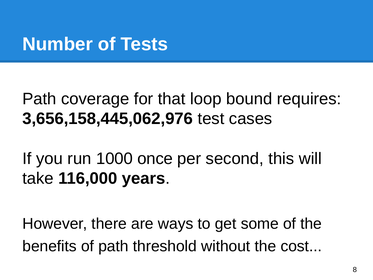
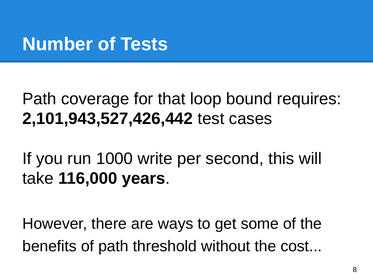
3,656,158,445,062,976: 3,656,158,445,062,976 -> 2,101,943,527,426,442
once: once -> write
